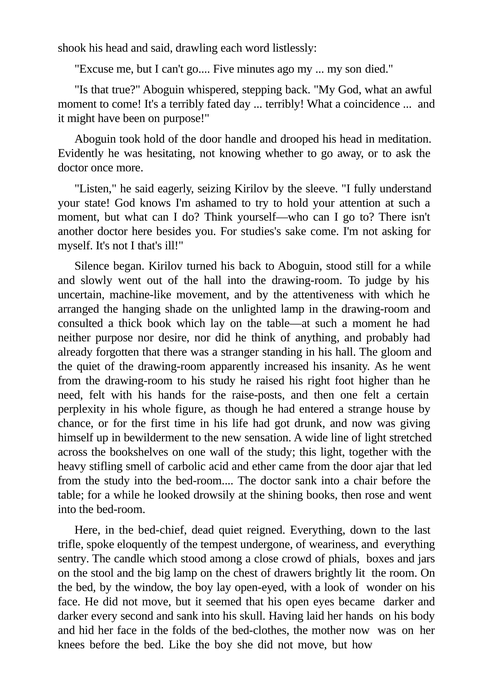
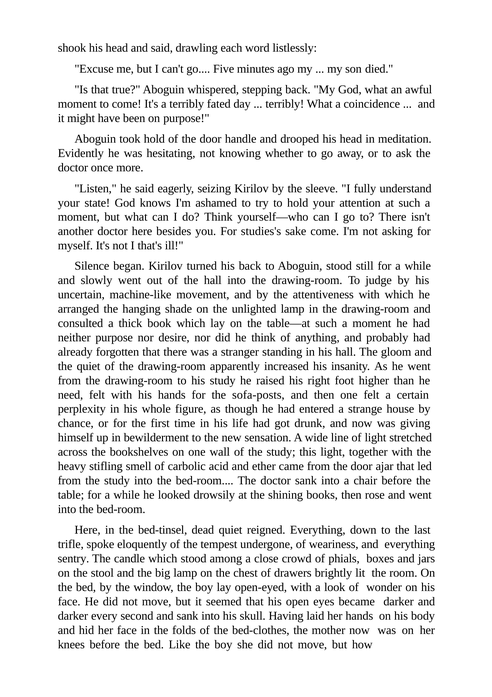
raise-posts: raise-posts -> sofa-posts
bed-chief: bed-chief -> bed-tinsel
